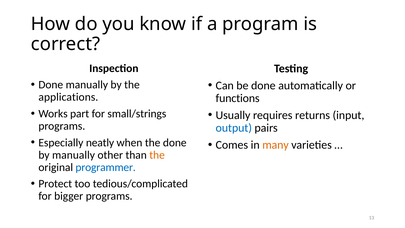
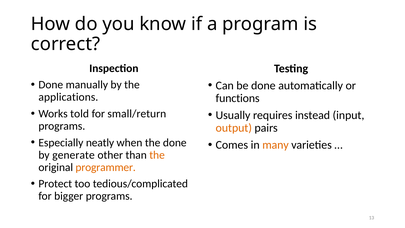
part: part -> told
small/strings: small/strings -> small/return
returns: returns -> instead
output colour: blue -> orange
by manually: manually -> generate
programmer colour: blue -> orange
